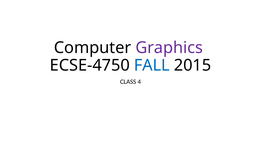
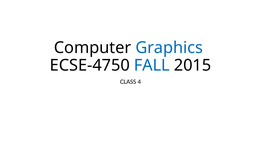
Graphics colour: purple -> blue
